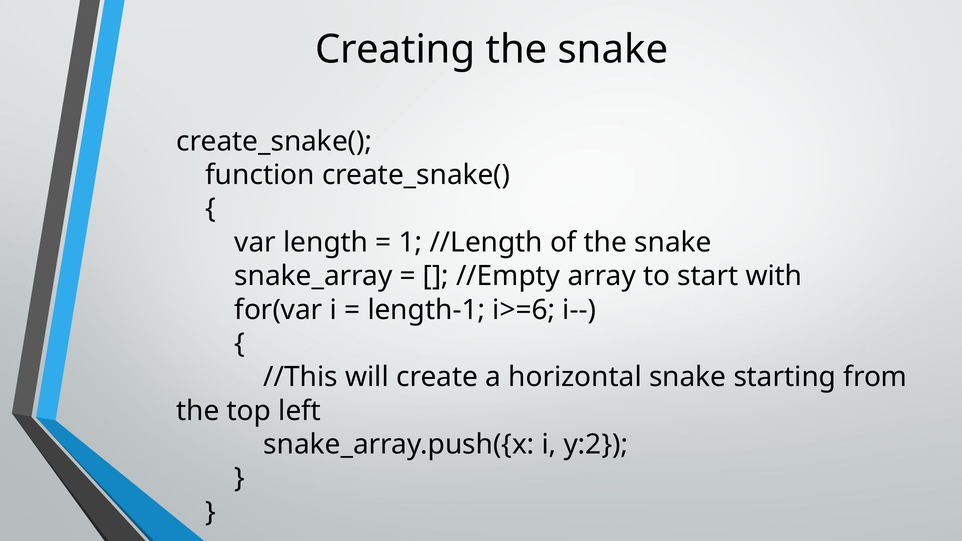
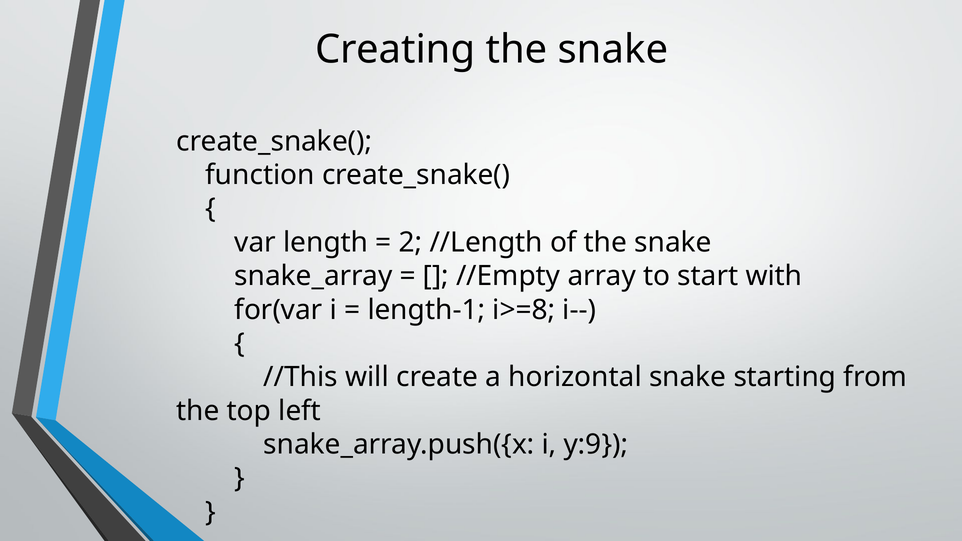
1: 1 -> 2
i>=6: i>=6 -> i>=8
y:2: y:2 -> y:9
